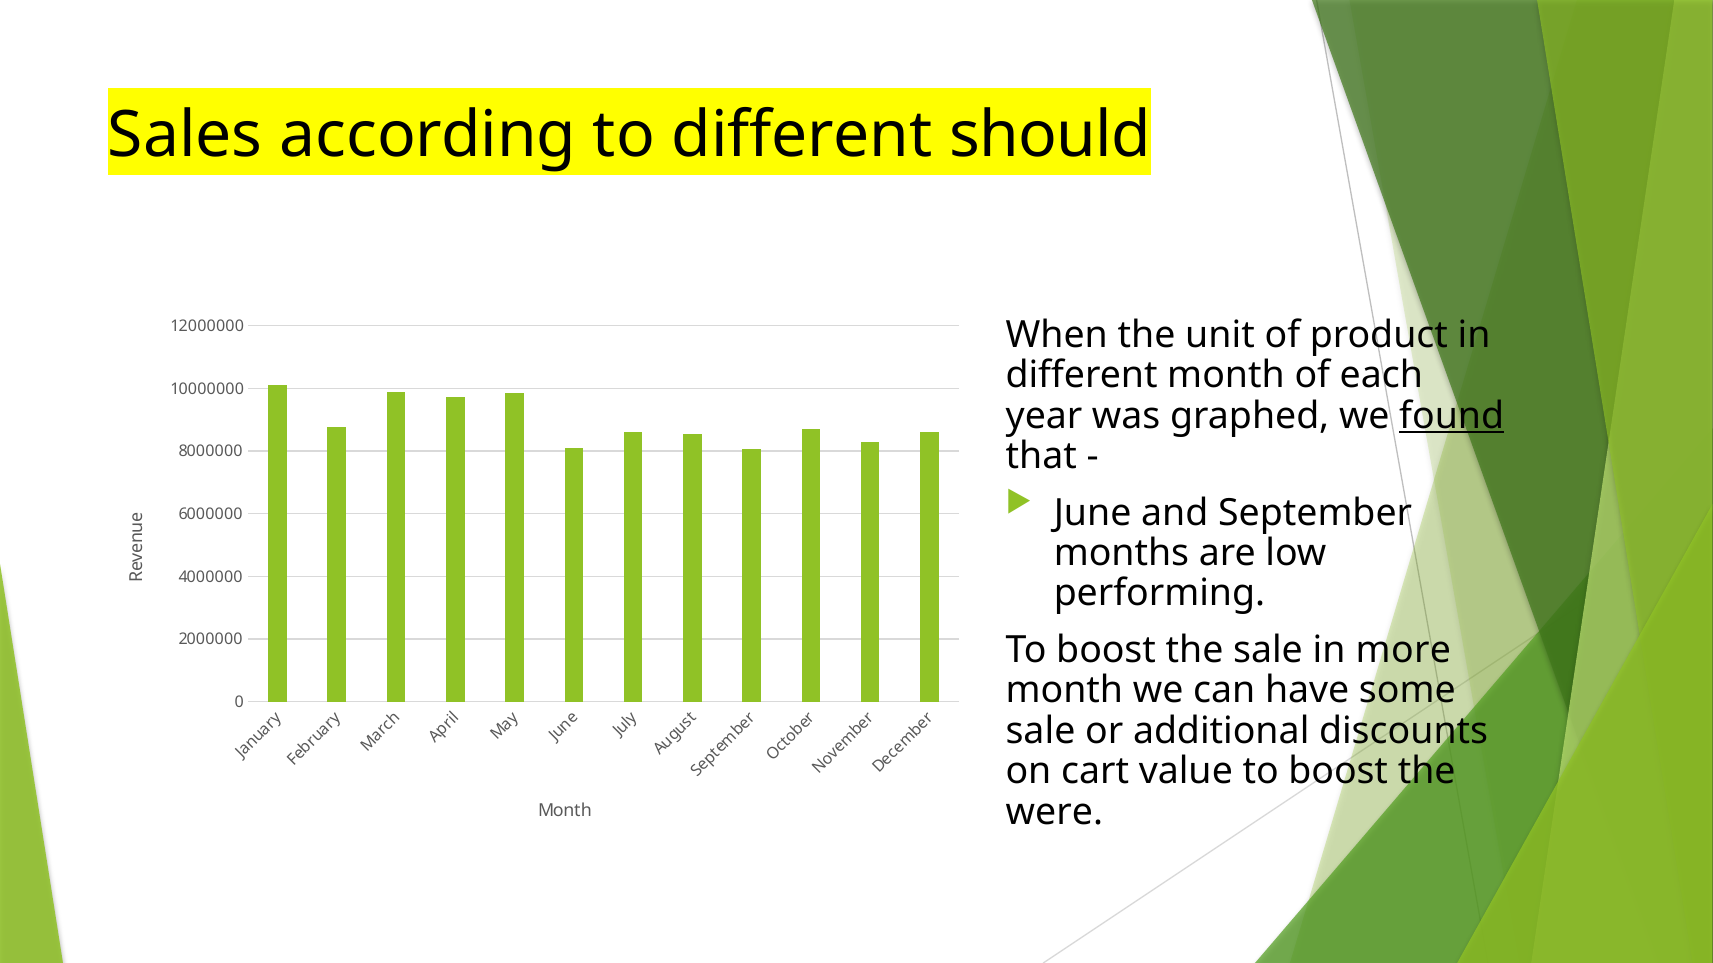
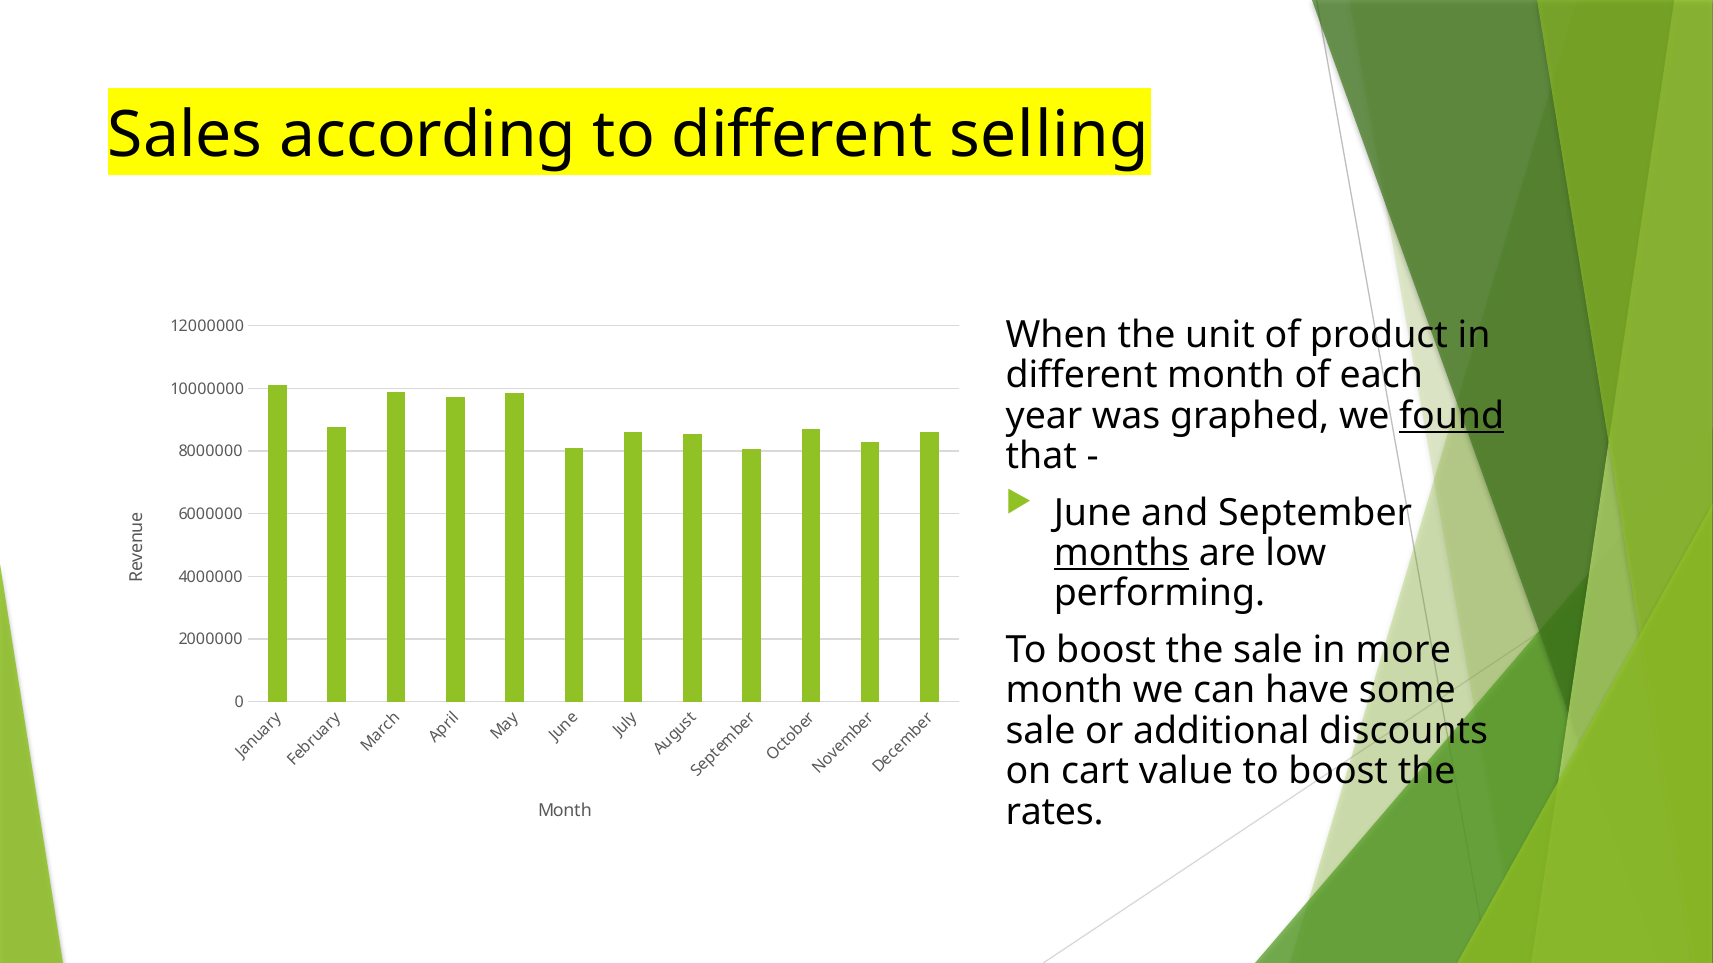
should: should -> selling
months underline: none -> present
were: were -> rates
